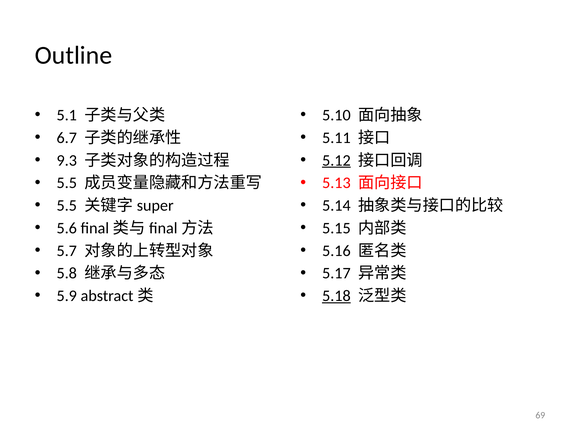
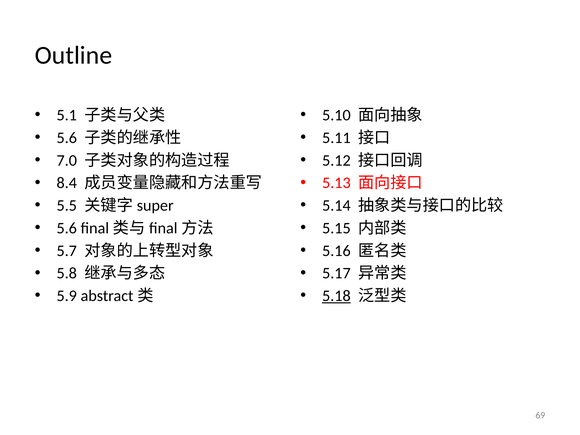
6.7 at (67, 138): 6.7 -> 5.6
9.3: 9.3 -> 7.0
5.12 underline: present -> none
5.5 at (67, 183): 5.5 -> 8.4
